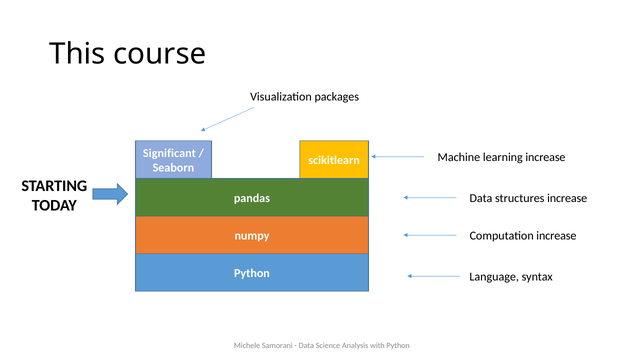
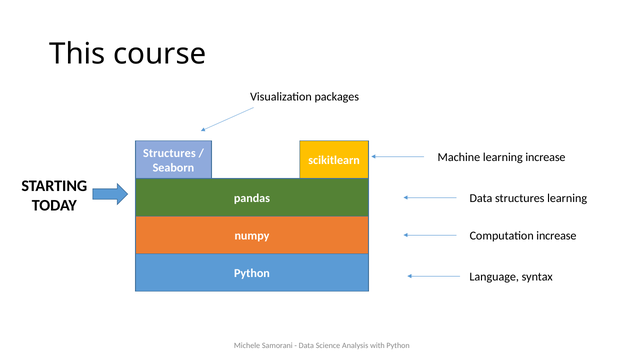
Significant at (169, 153): Significant -> Structures
structures increase: increase -> learning
